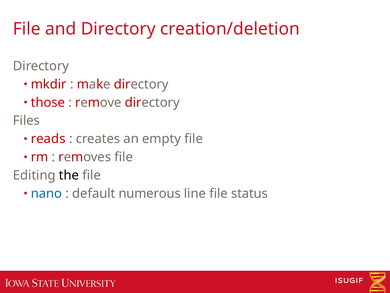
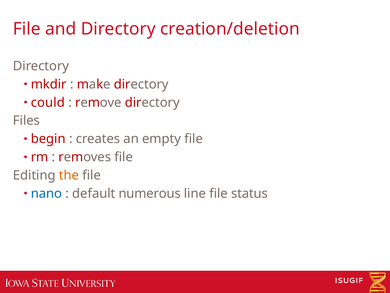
those: those -> could
reads: reads -> begin
the colour: black -> orange
